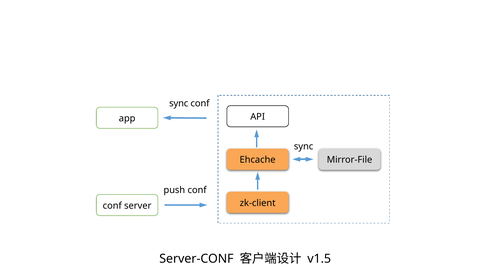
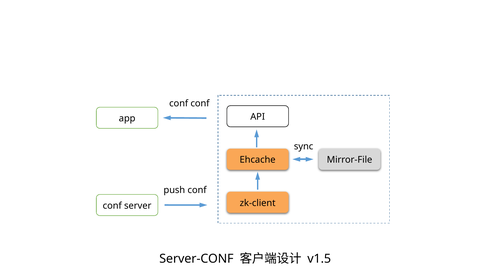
sync at (179, 103): sync -> conf
